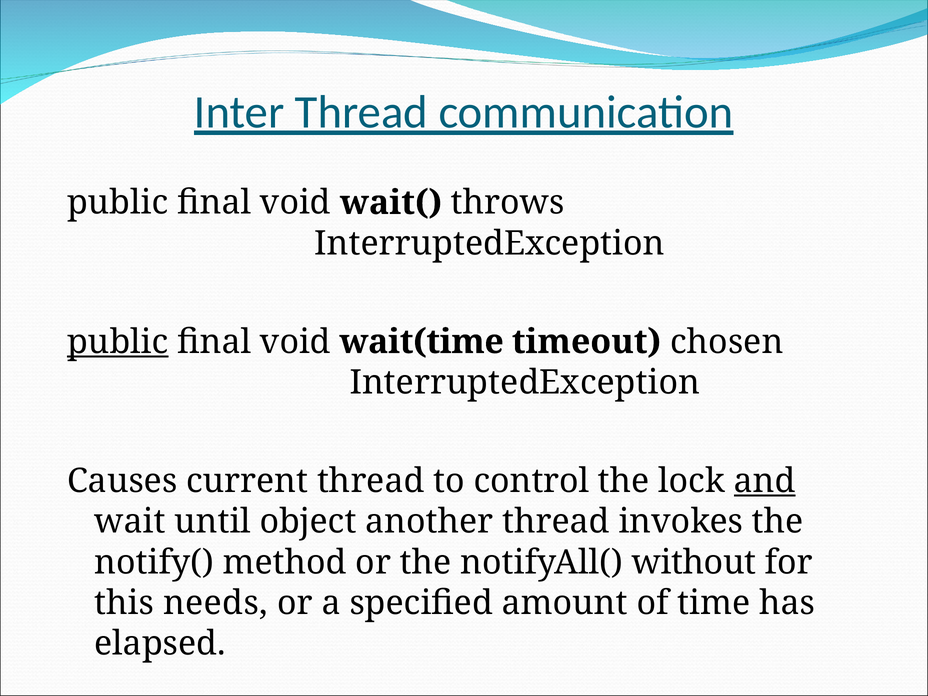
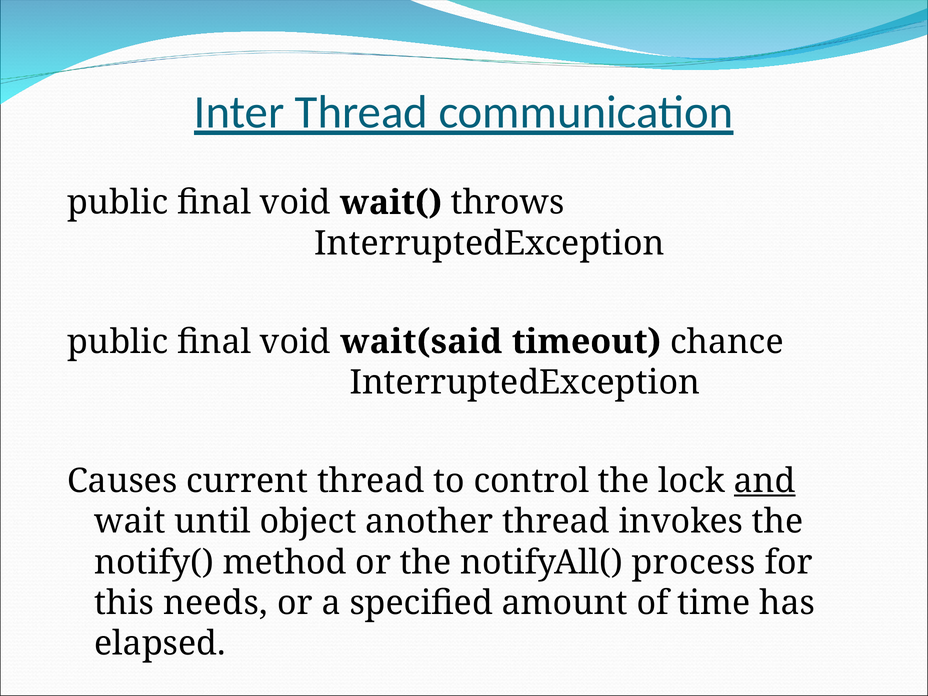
public at (118, 342) underline: present -> none
wait(time: wait(time -> wait(said
chosen: chosen -> chance
without: without -> process
